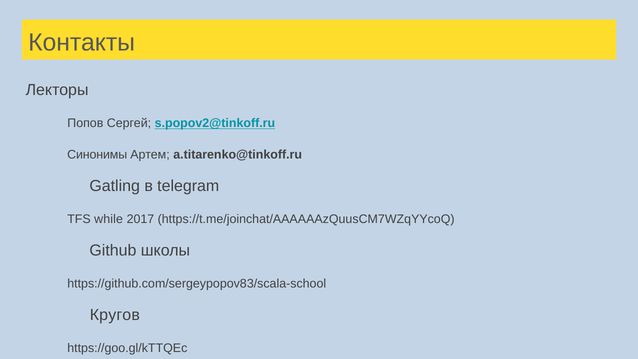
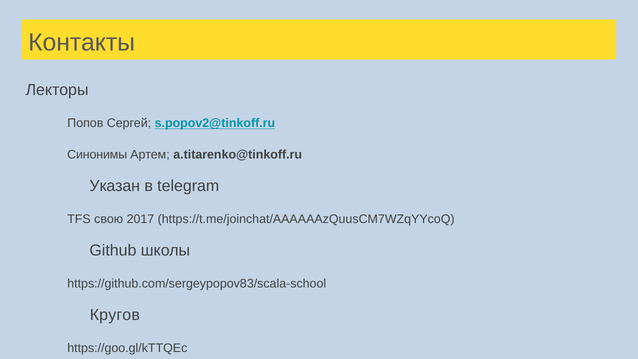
Gatling: Gatling -> Указан
while: while -> свою
